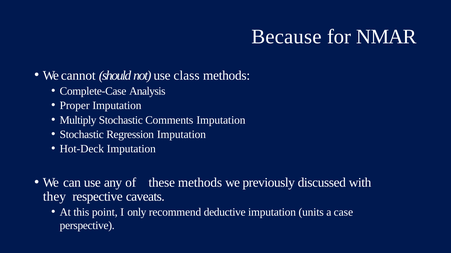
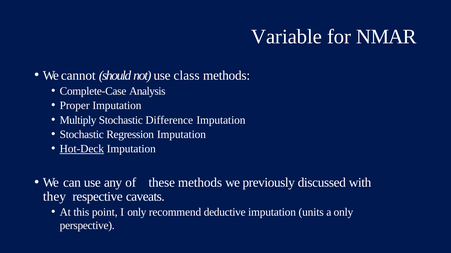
Because: Because -> Variable
Comments: Comments -> Difference
Hot-Deck underline: none -> present
a case: case -> only
